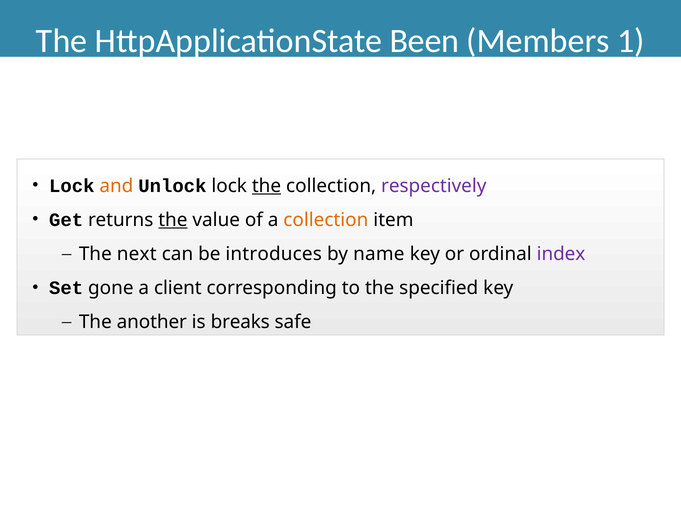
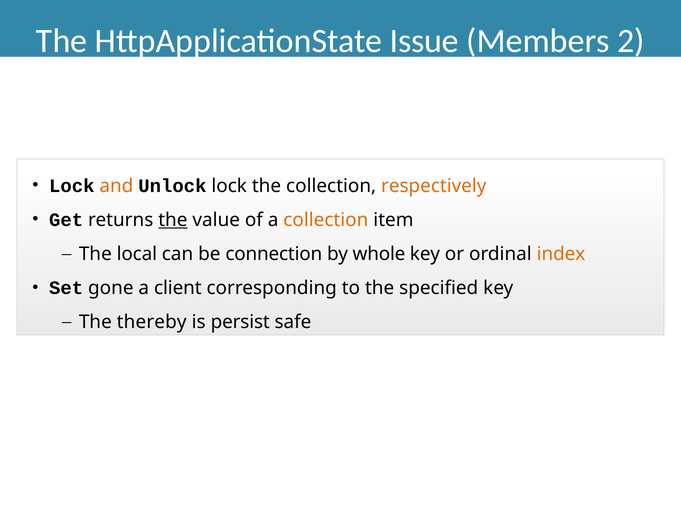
Been: Been -> Issue
1: 1 -> 2
the at (267, 186) underline: present -> none
respectively colour: purple -> orange
next: next -> local
introduces: introduces -> connection
name: name -> whole
index colour: purple -> orange
another: another -> thereby
breaks: breaks -> persist
